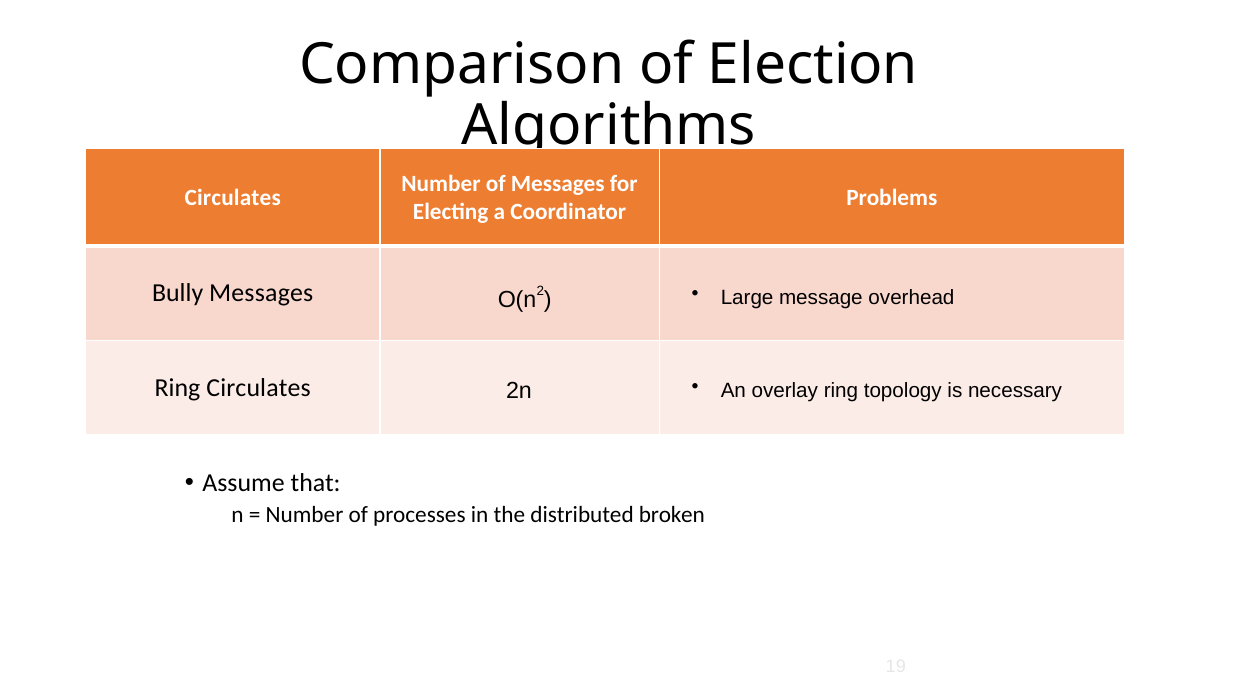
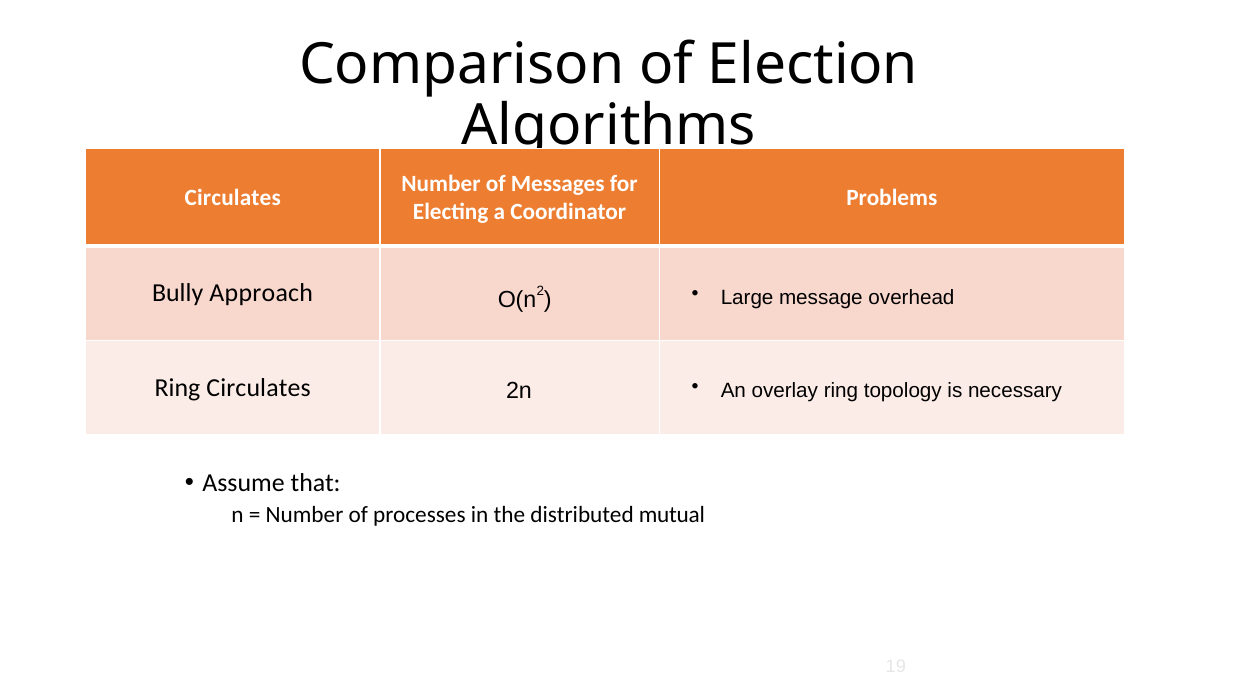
Bully Messages: Messages -> Approach
broken: broken -> mutual
